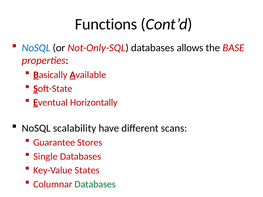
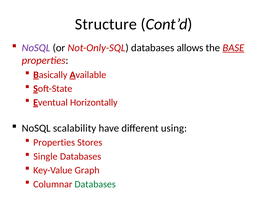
Functions: Functions -> Structure
NoSQL at (36, 48) colour: blue -> purple
BASE underline: none -> present
scans: scans -> using
Guarantee at (54, 143): Guarantee -> Properties
States: States -> Graph
